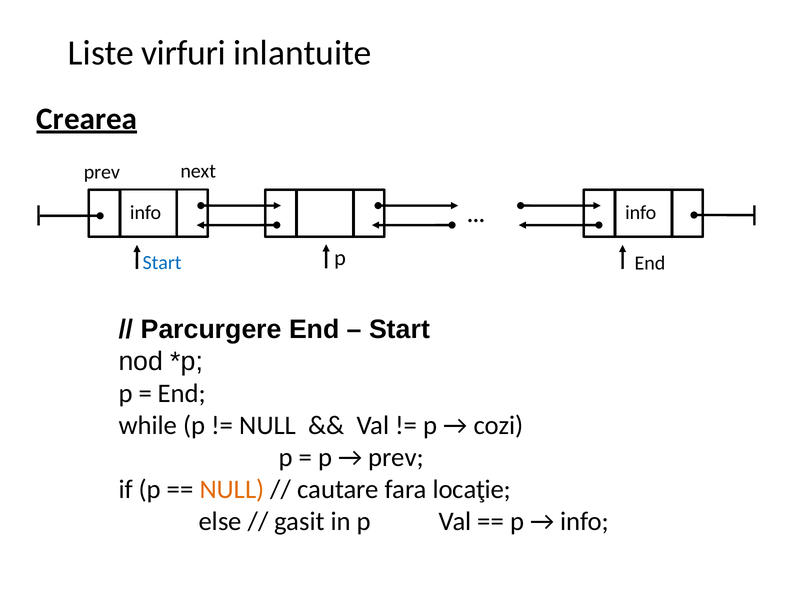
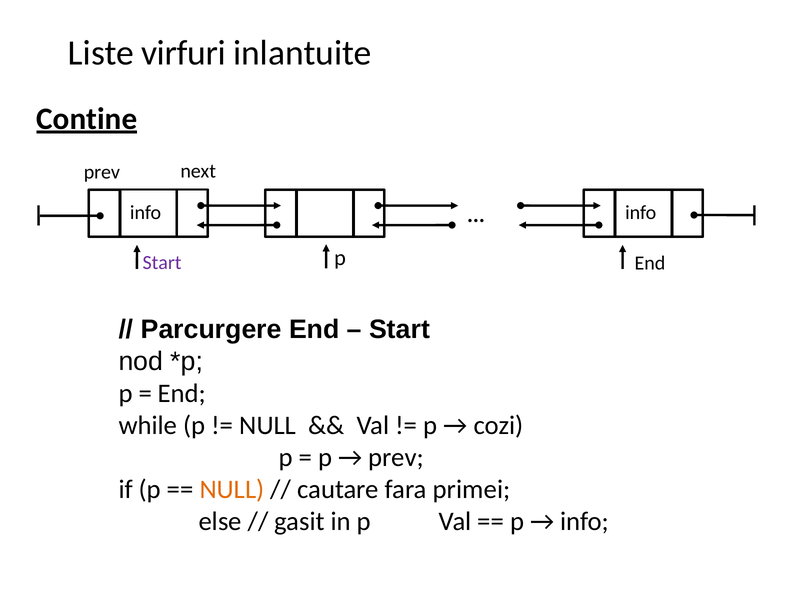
Crearea: Crearea -> Contine
Start at (162, 263) colour: blue -> purple
locaţie: locaţie -> primei
